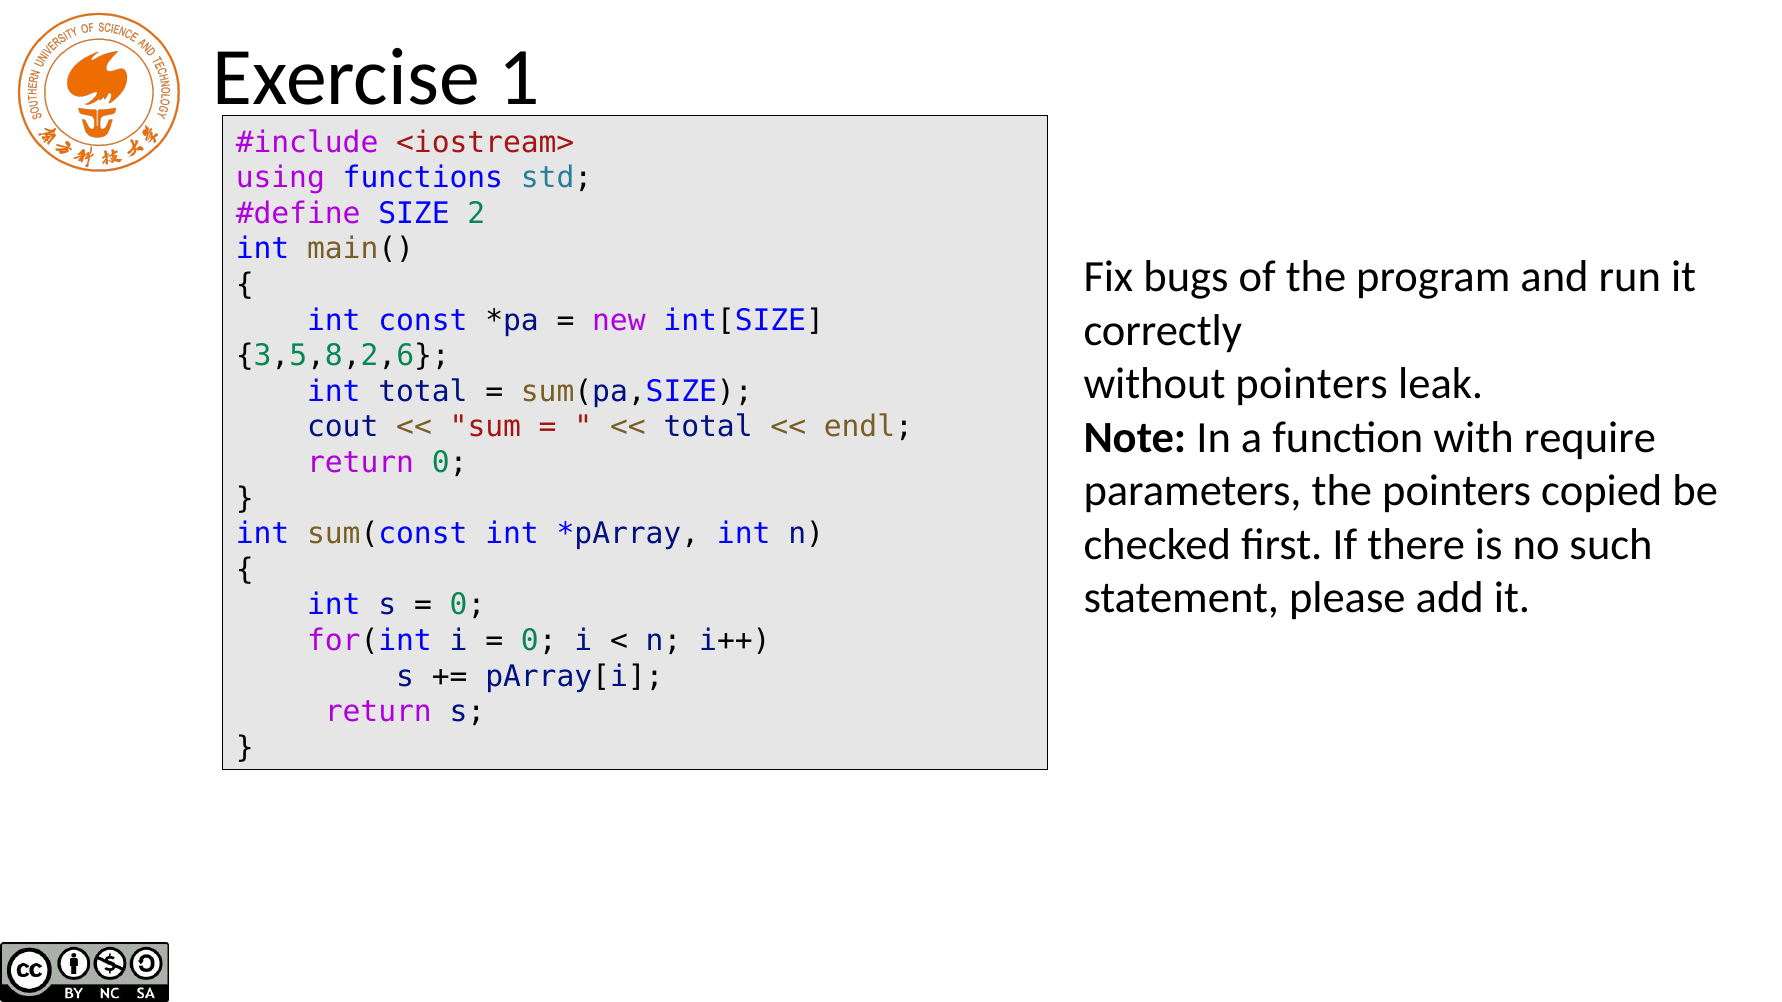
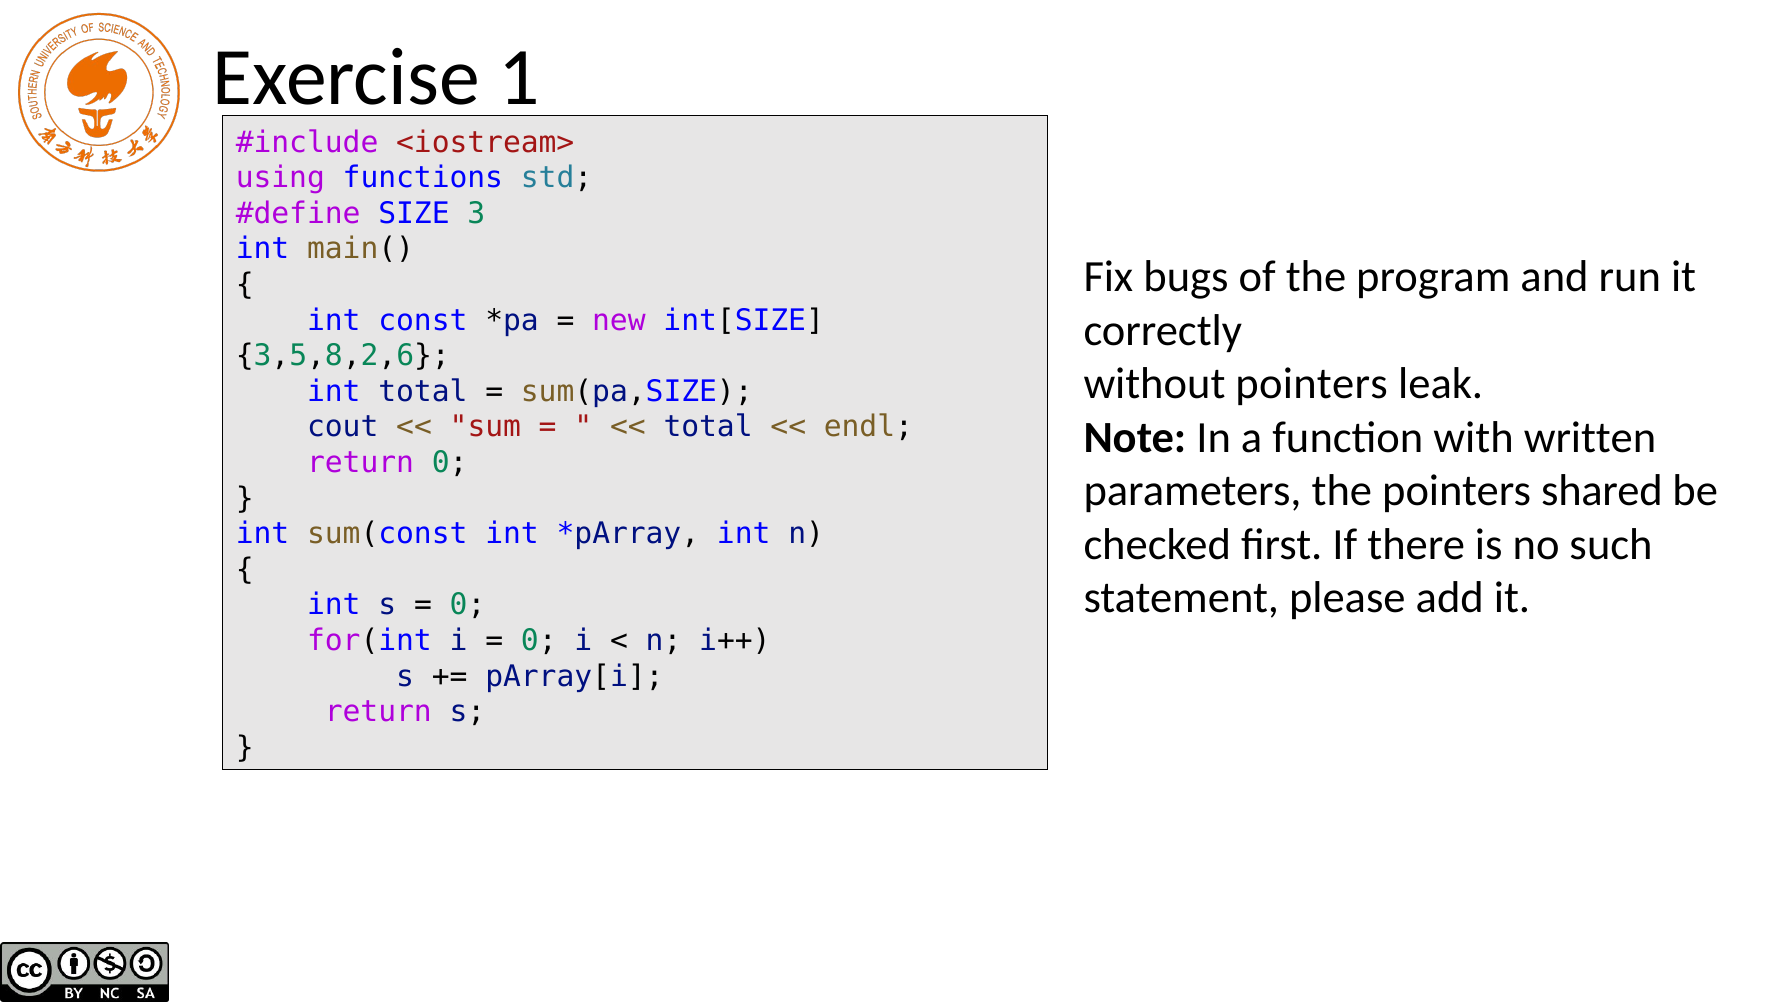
2: 2 -> 3
require: require -> written
copied: copied -> shared
